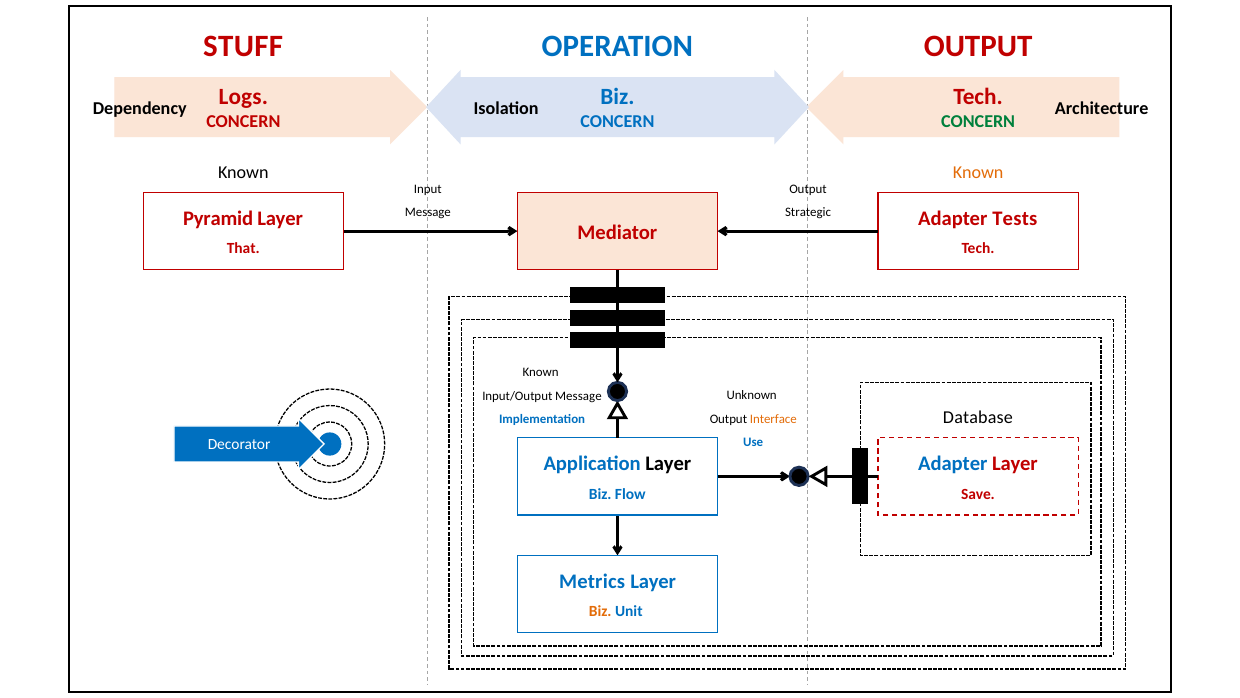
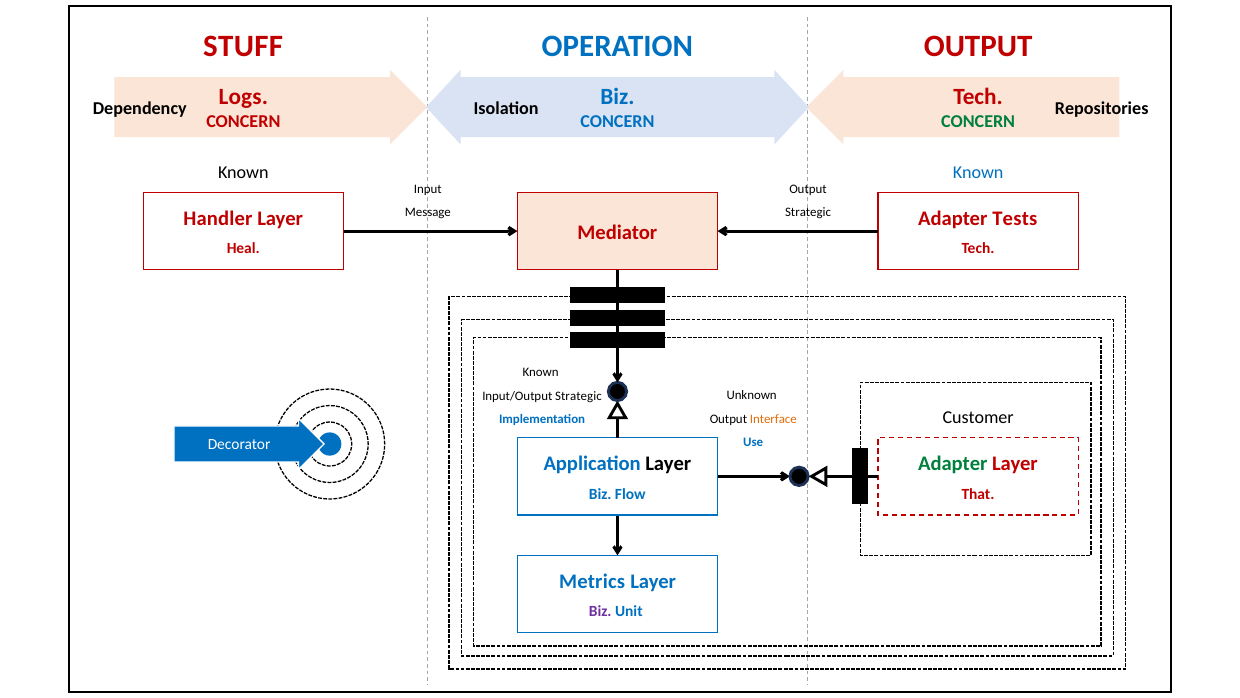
Architecture: Architecture -> Repositories
Known at (978, 173) colour: orange -> blue
Pyramid: Pyramid -> Handler
That: That -> Heal
Input/Output Message: Message -> Strategic
Database: Database -> Customer
Adapter at (953, 464) colour: blue -> green
Save: Save -> That
Biz at (600, 611) colour: orange -> purple
